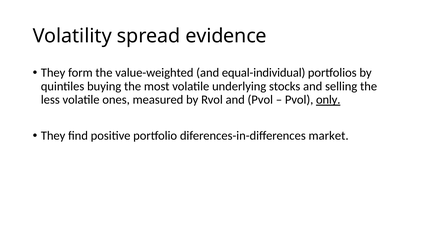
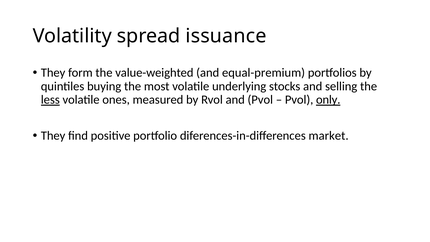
evidence: evidence -> issuance
equal-individual: equal-individual -> equal-premium
less underline: none -> present
